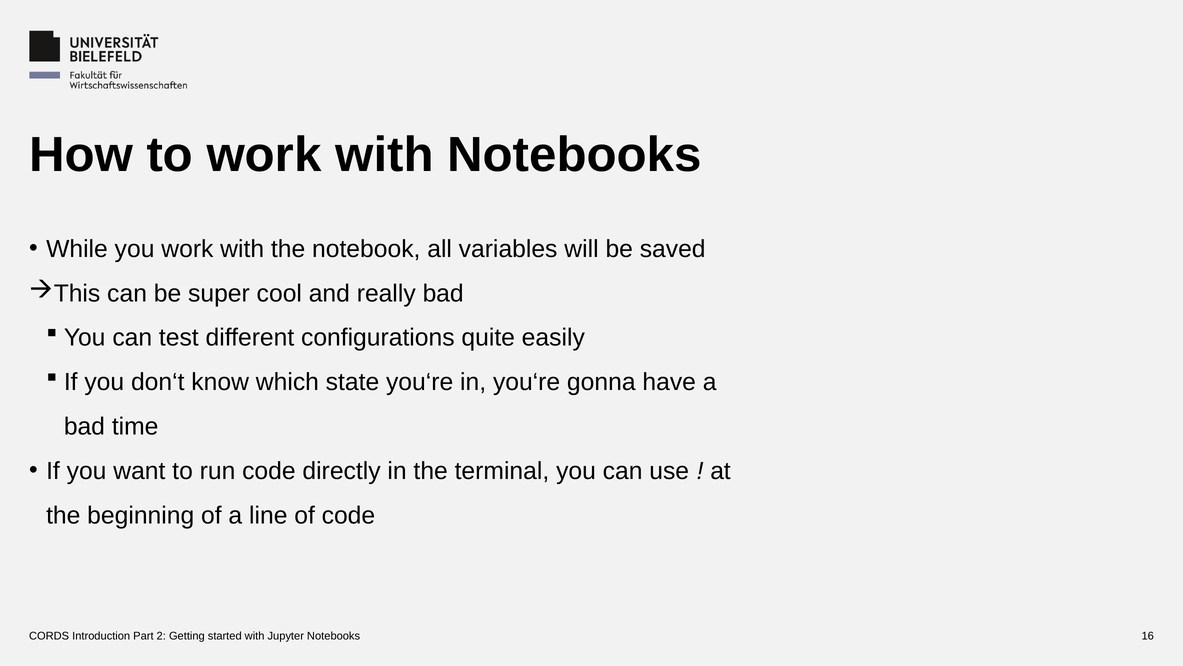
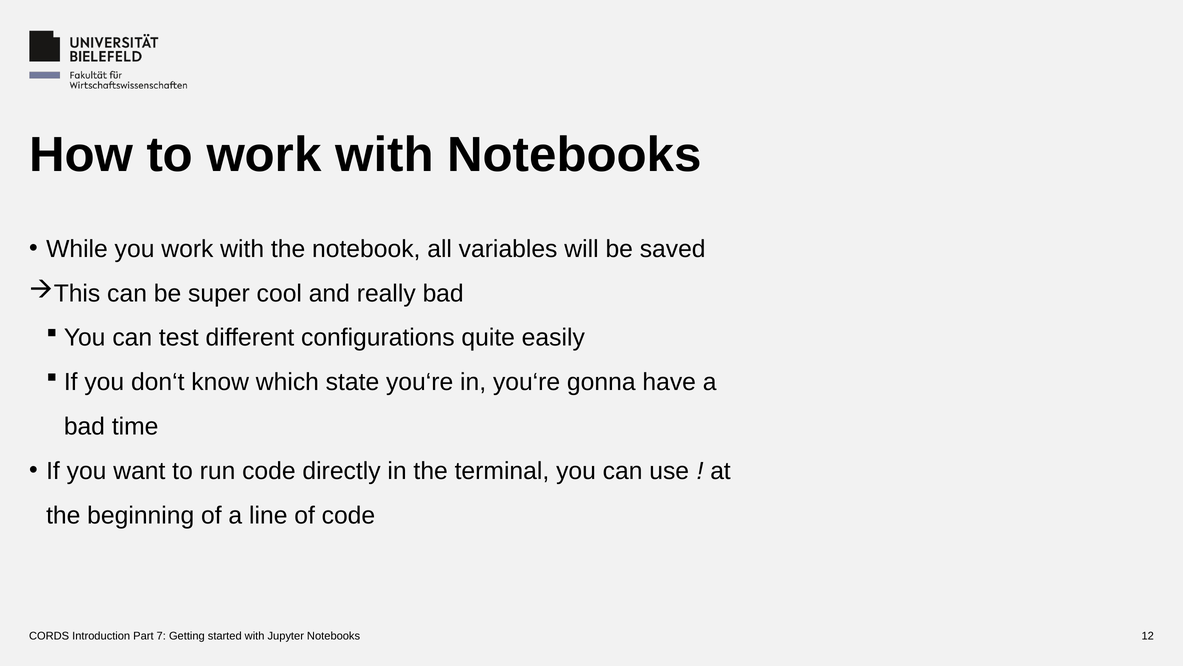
2: 2 -> 7
16: 16 -> 12
